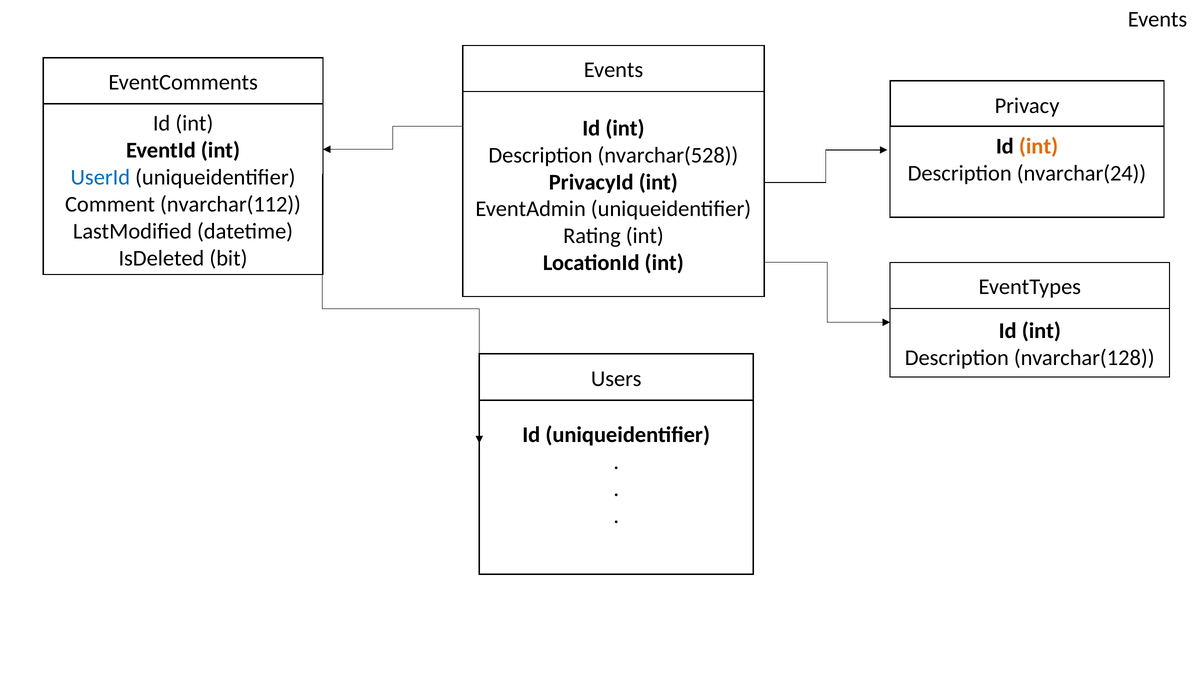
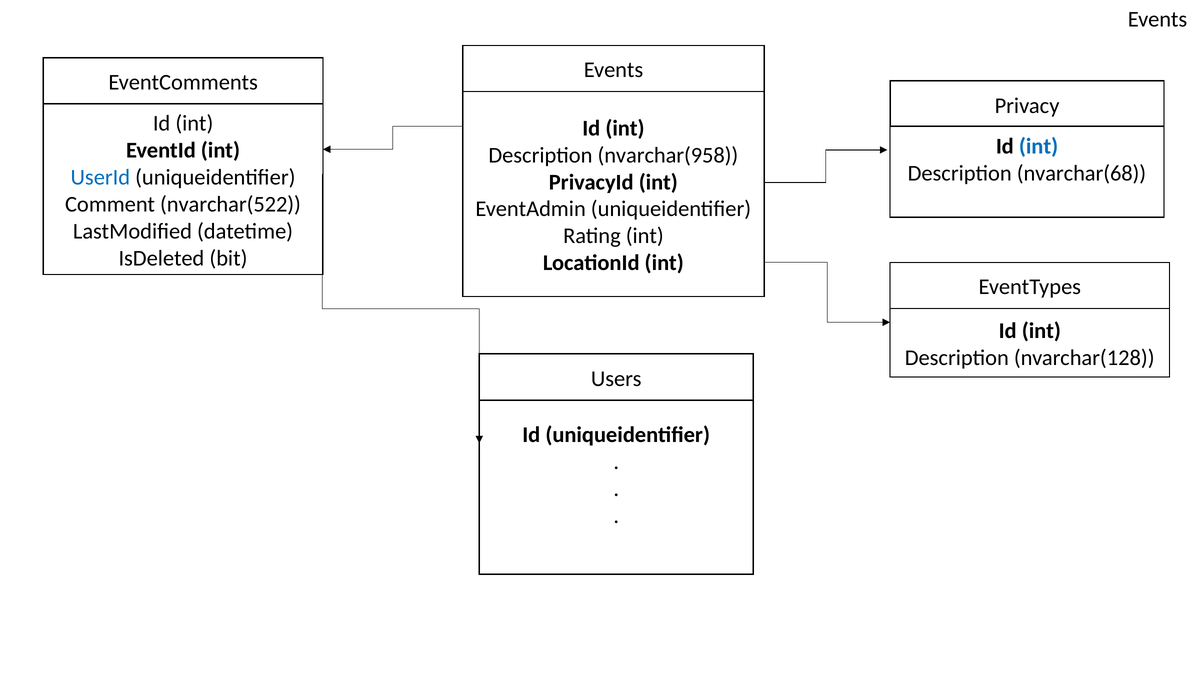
int at (1039, 147) colour: orange -> blue
nvarchar(528: nvarchar(528 -> nvarchar(958
nvarchar(24: nvarchar(24 -> nvarchar(68
nvarchar(112: nvarchar(112 -> nvarchar(522
